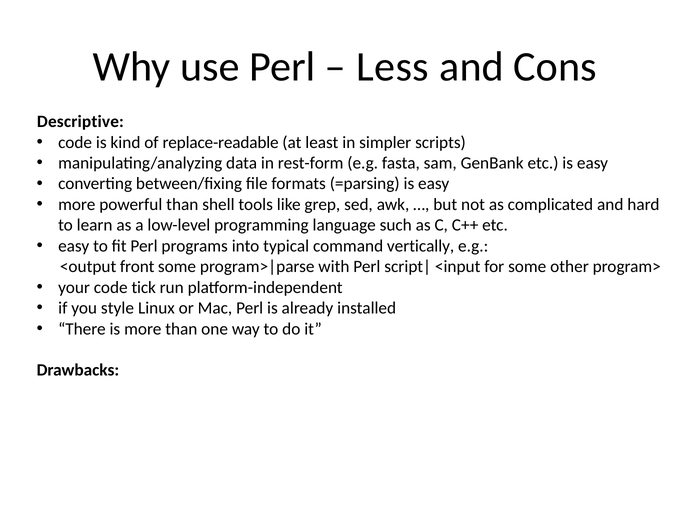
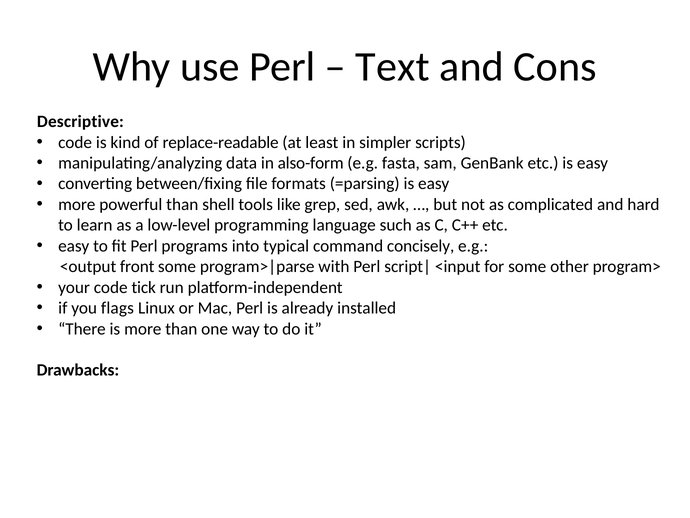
Less: Less -> Text
rest-form: rest-form -> also-form
vertically: vertically -> concisely
style: style -> flags
